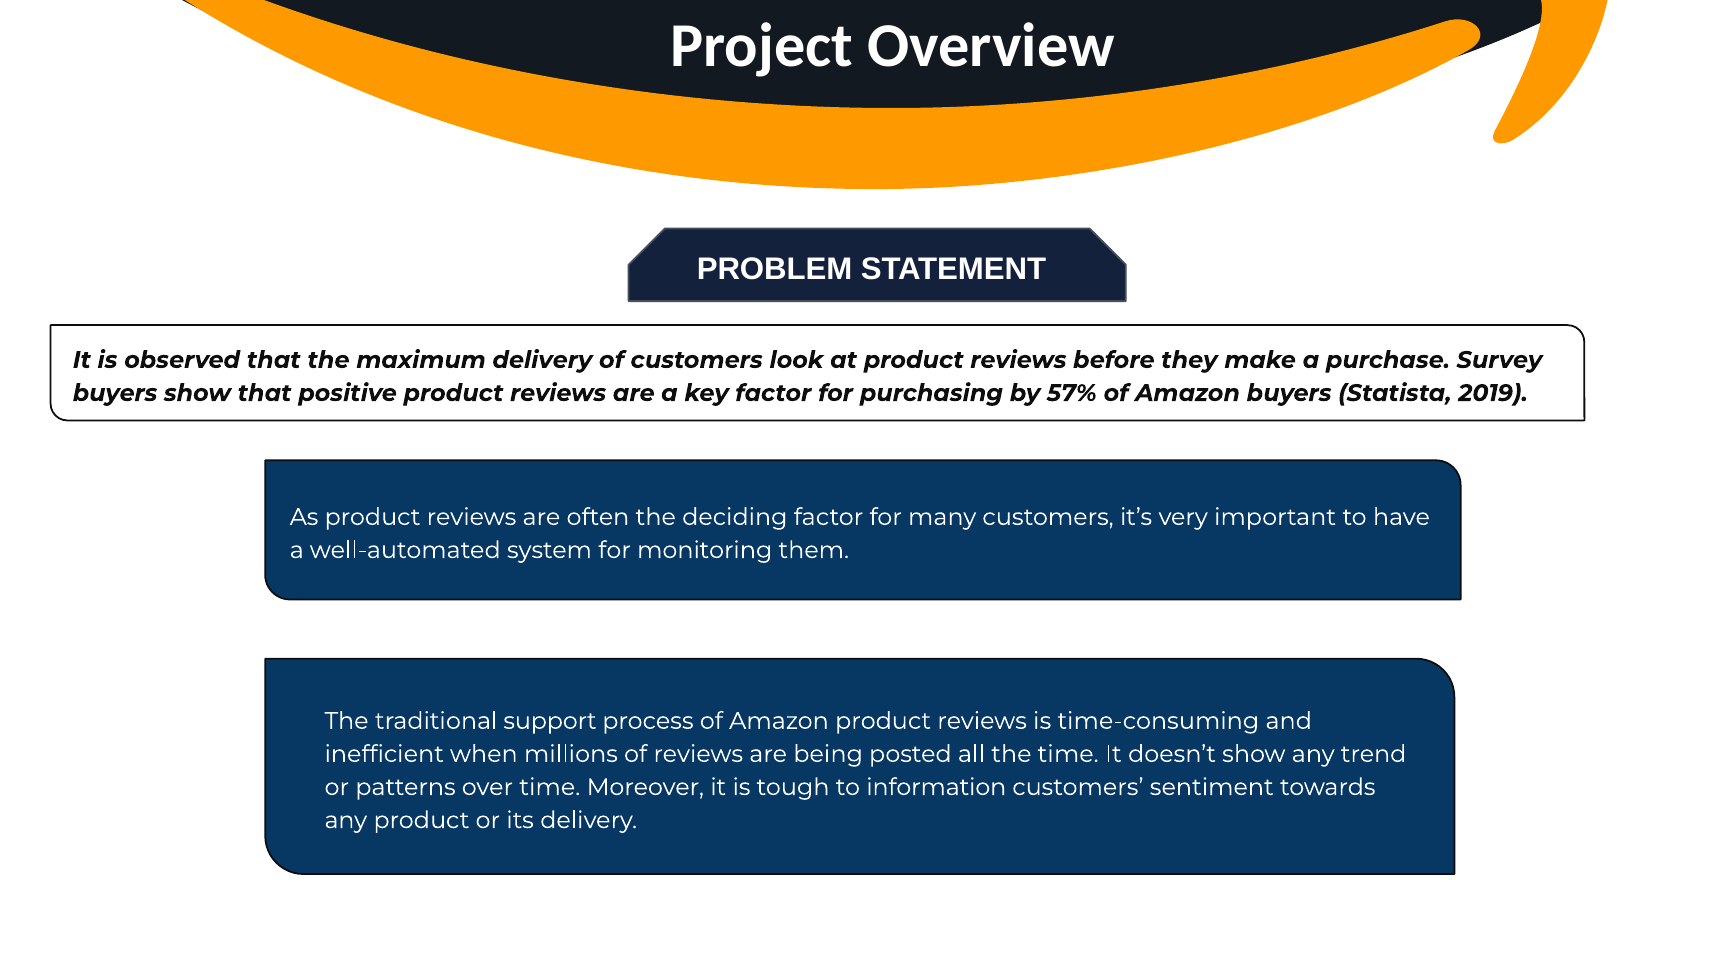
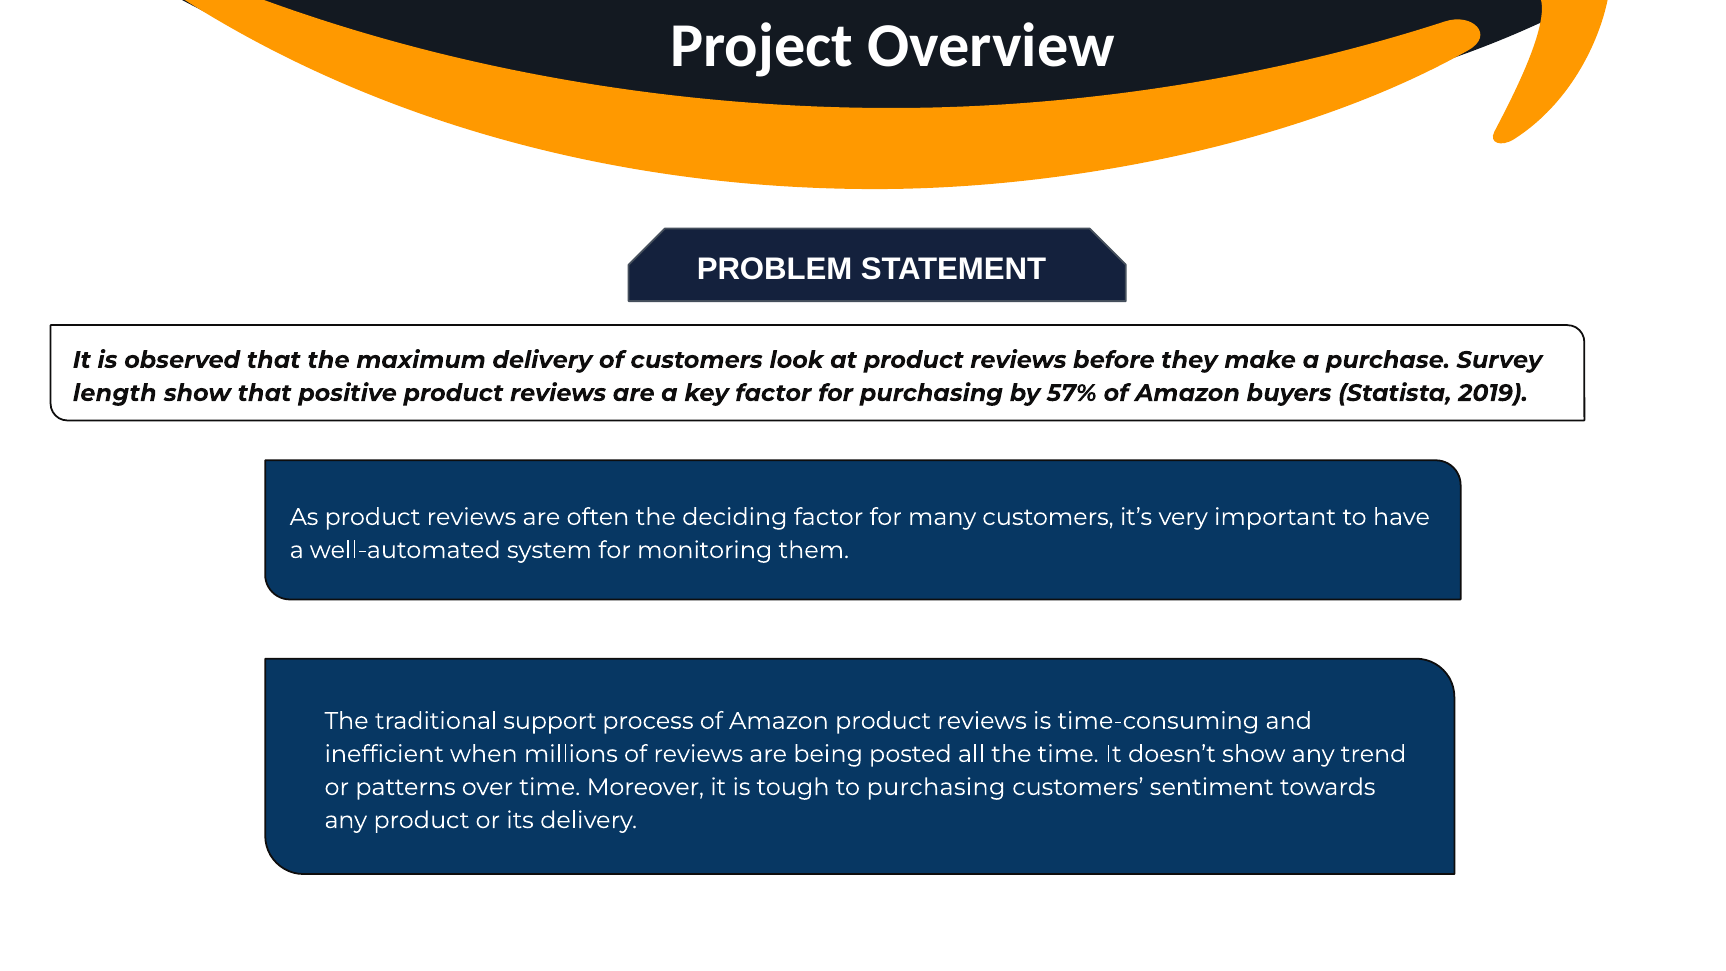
buyers at (115, 393): buyers -> length
to information: information -> purchasing
